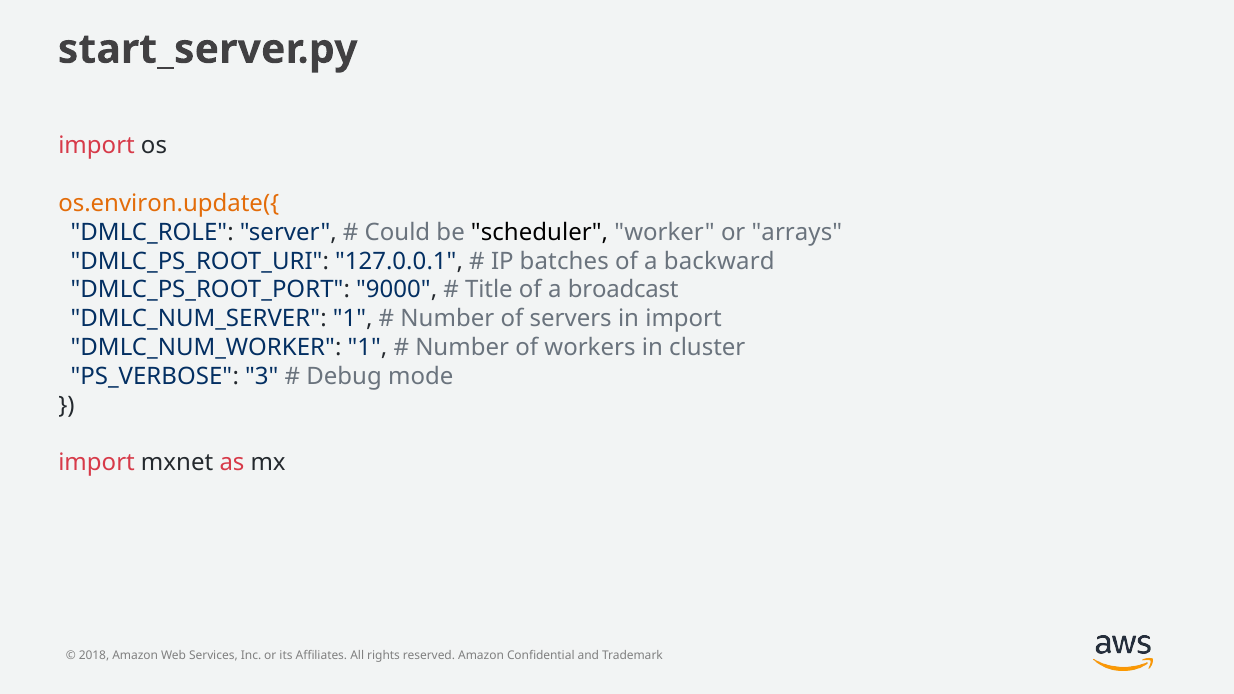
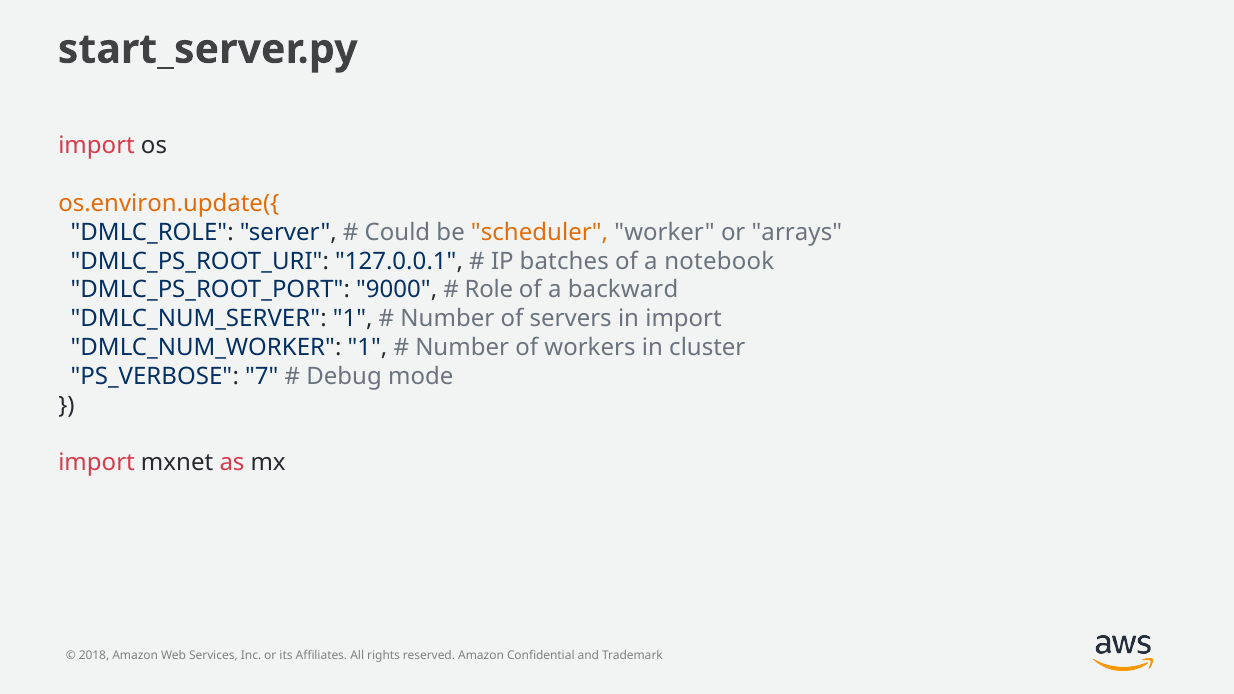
scheduler colour: black -> orange
backward: backward -> notebook
Title: Title -> Role
broadcast: broadcast -> backward
3: 3 -> 7
